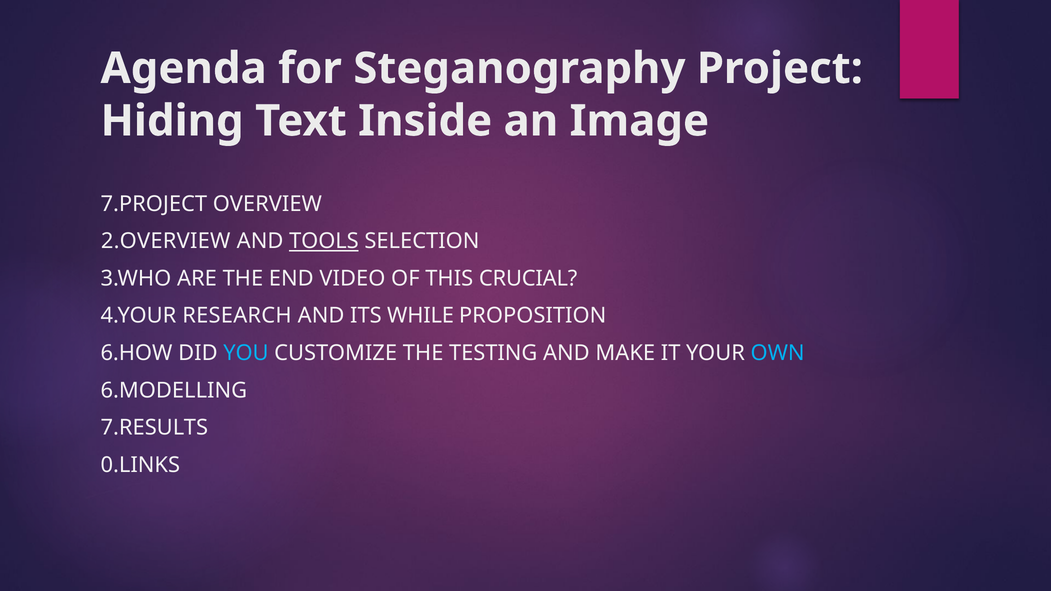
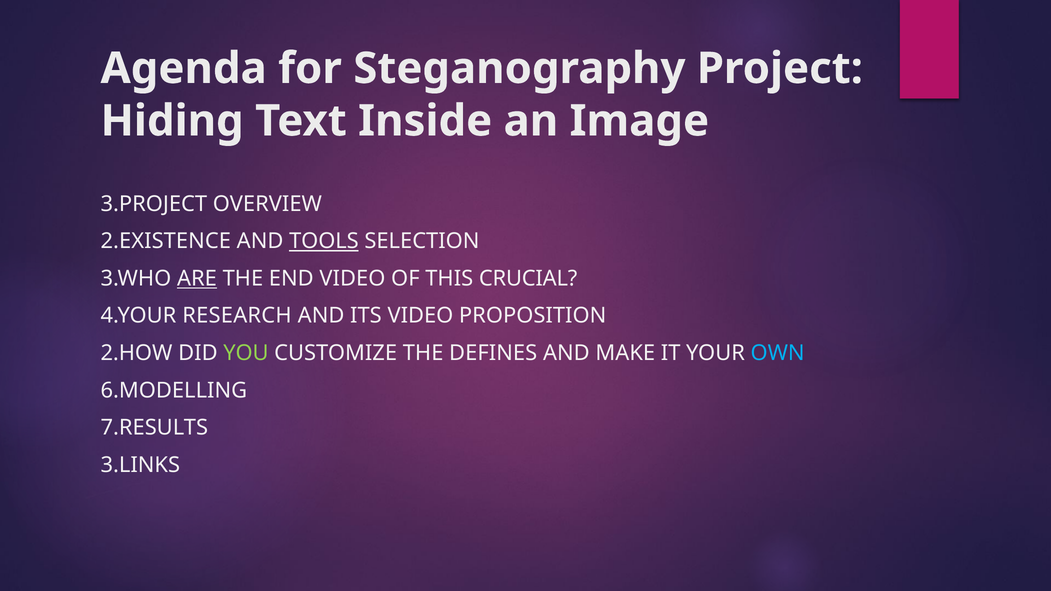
7.PROJECT: 7.PROJECT -> 3.PROJECT
2.OVERVIEW: 2.OVERVIEW -> 2.EXISTENCE
ARE underline: none -> present
ITS WHILE: WHILE -> VIDEO
6.HOW: 6.HOW -> 2.HOW
YOU colour: light blue -> light green
TESTING: TESTING -> DEFINES
0.LINKS: 0.LINKS -> 3.LINKS
